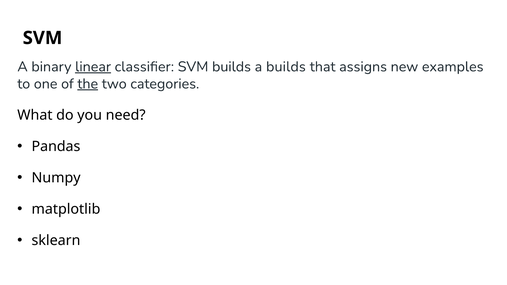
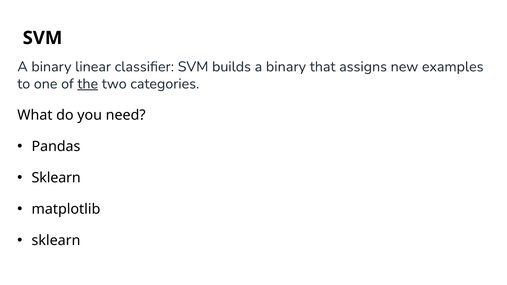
linear underline: present -> none
builds a builds: builds -> binary
Numpy at (56, 178): Numpy -> Sklearn
